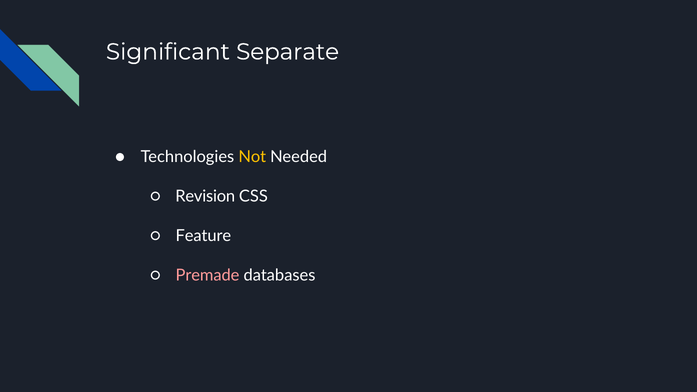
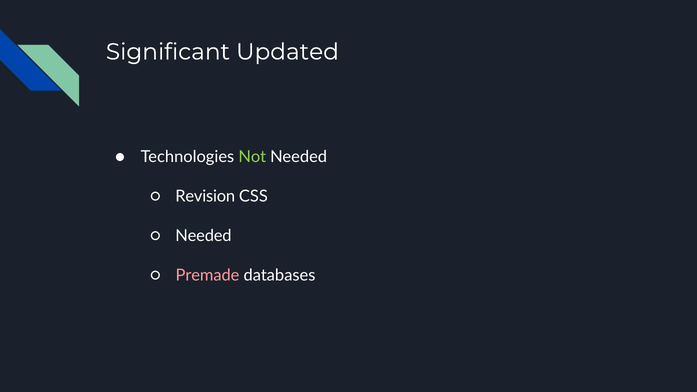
Separate: Separate -> Updated
Not colour: yellow -> light green
Feature at (203, 236): Feature -> Needed
